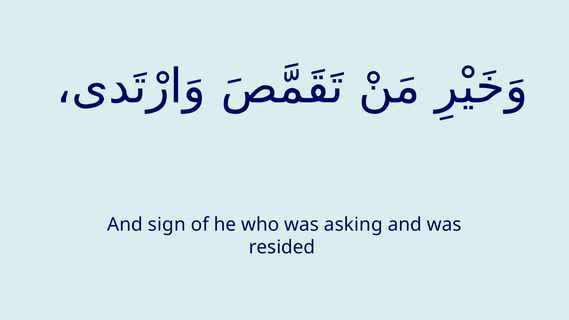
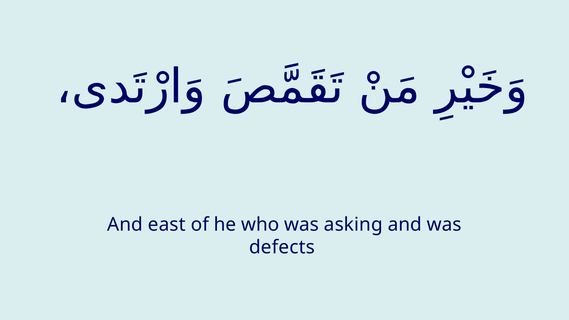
sign: sign -> east
resided: resided -> defects
